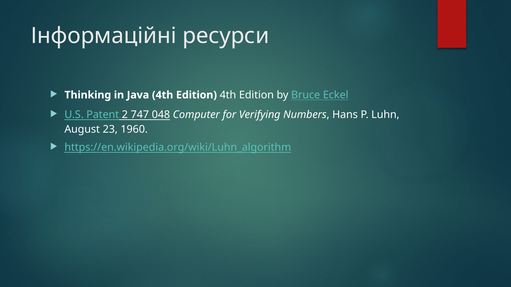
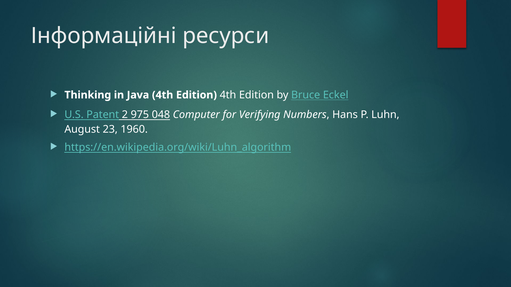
747: 747 -> 975
